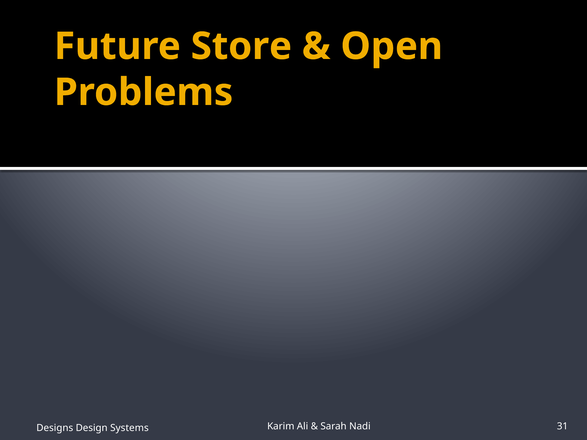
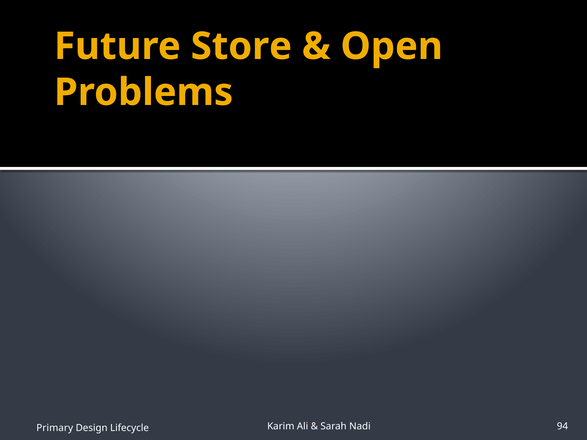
31: 31 -> 94
Designs: Designs -> Primary
Systems: Systems -> Lifecycle
